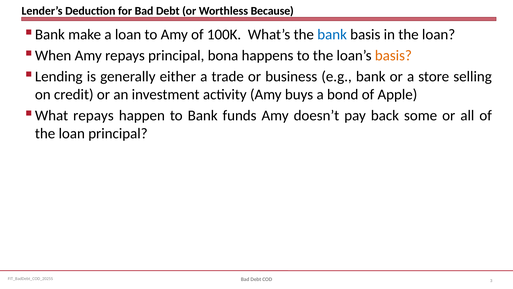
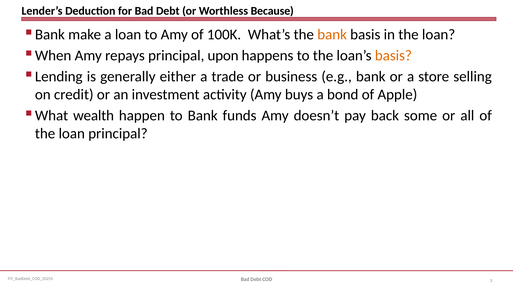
bank at (332, 34) colour: blue -> orange
bona: bona -> upon
What repays: repays -> wealth
